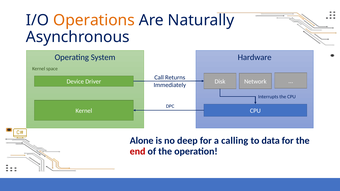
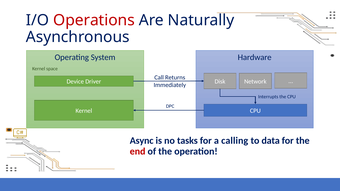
Operations colour: orange -> red
Alone: Alone -> Async
deep: deep -> tasks
